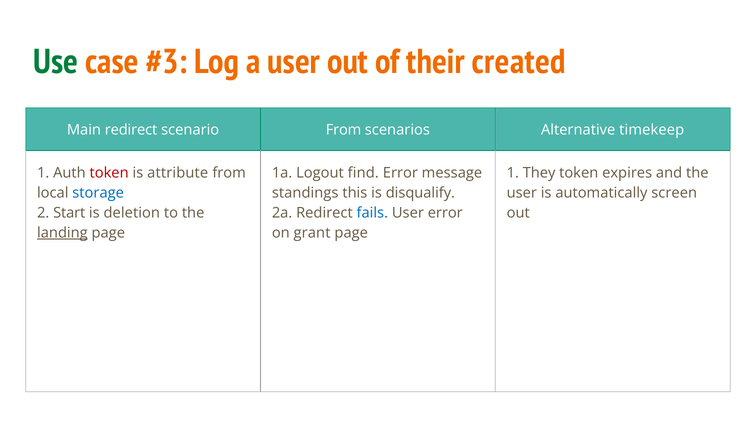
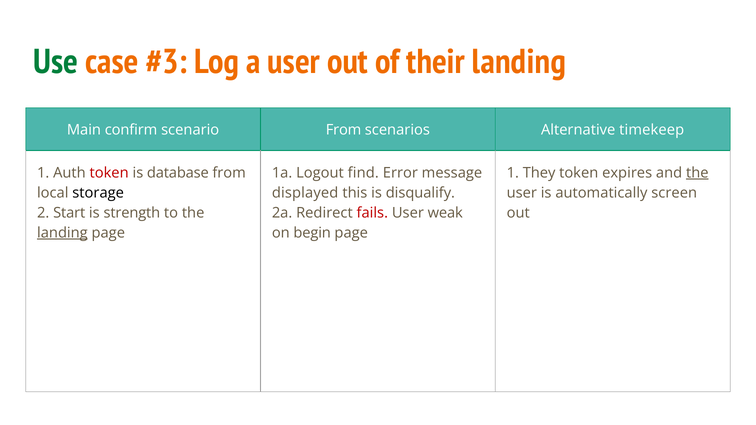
their created: created -> landing
Main redirect: redirect -> confirm
attribute: attribute -> database
the at (697, 173) underline: none -> present
storage colour: blue -> black
standings: standings -> displayed
deletion: deletion -> strength
fails colour: blue -> red
User error: error -> weak
grant: grant -> begin
